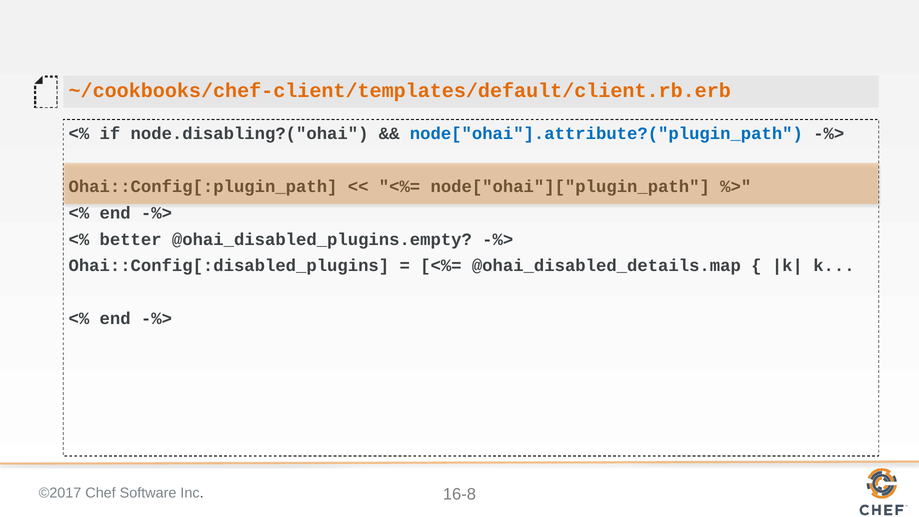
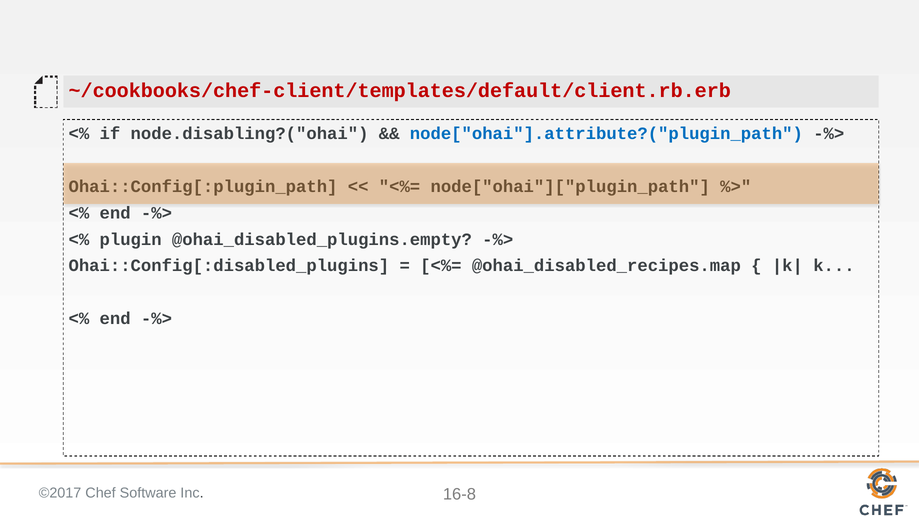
~/cookbooks/chef-client/templates/default/client.rb.erb colour: orange -> red
better: better -> plugin
@ohai_disabled_details.map: @ohai_disabled_details.map -> @ohai_disabled_recipes.map
